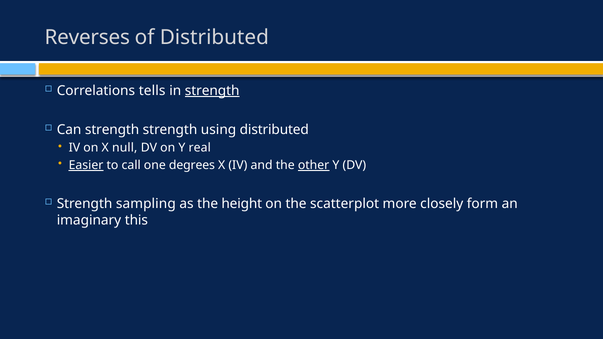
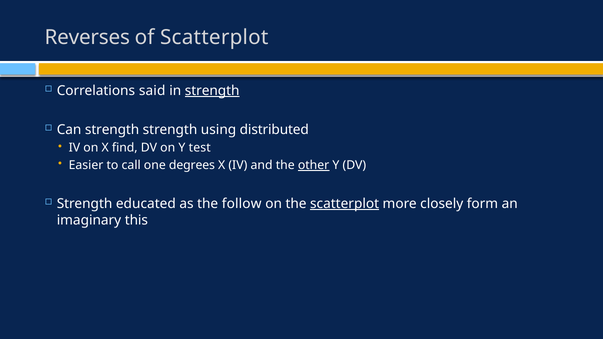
of Distributed: Distributed -> Scatterplot
tells: tells -> said
null: null -> find
real: real -> test
Easier underline: present -> none
sampling: sampling -> educated
height: height -> follow
scatterplot at (345, 204) underline: none -> present
